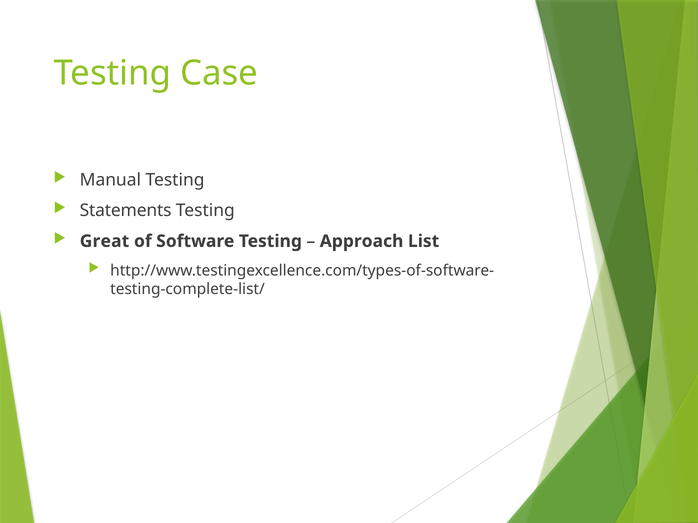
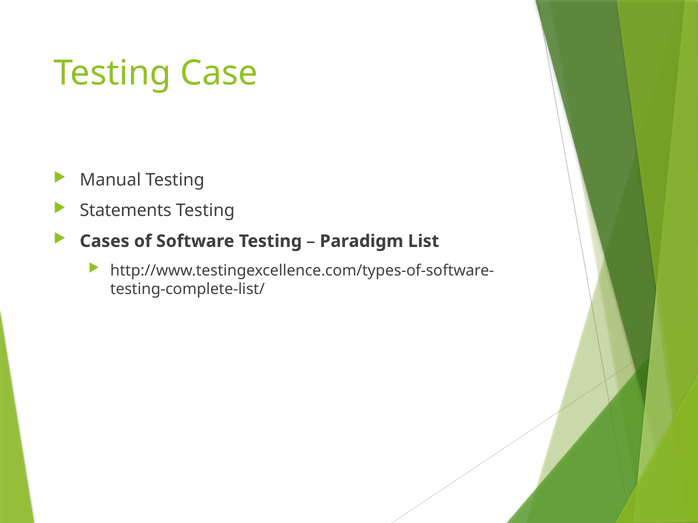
Great: Great -> Cases
Approach: Approach -> Paradigm
